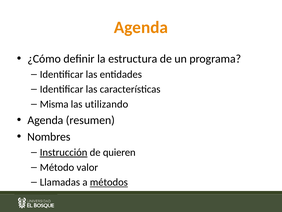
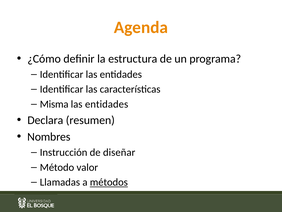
utilizando at (107, 104): utilizando -> entidades
Agenda at (45, 120): Agenda -> Declara
Instrucción underline: present -> none
quieren: quieren -> diseñar
